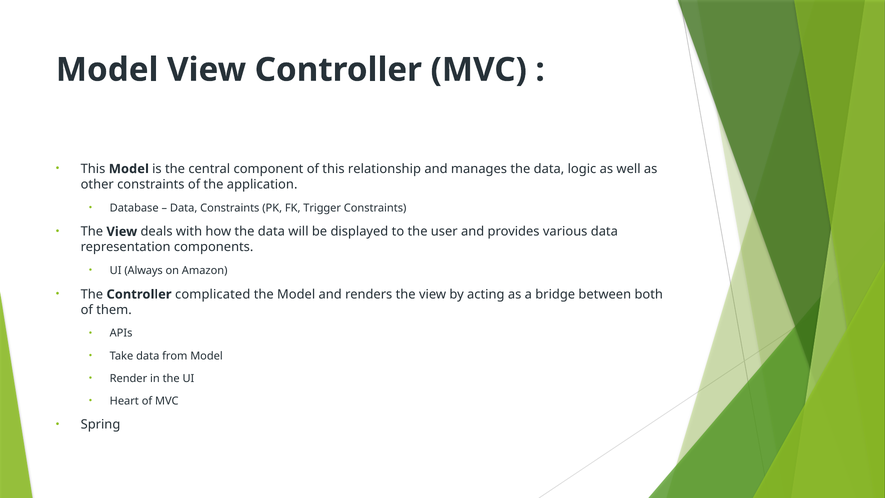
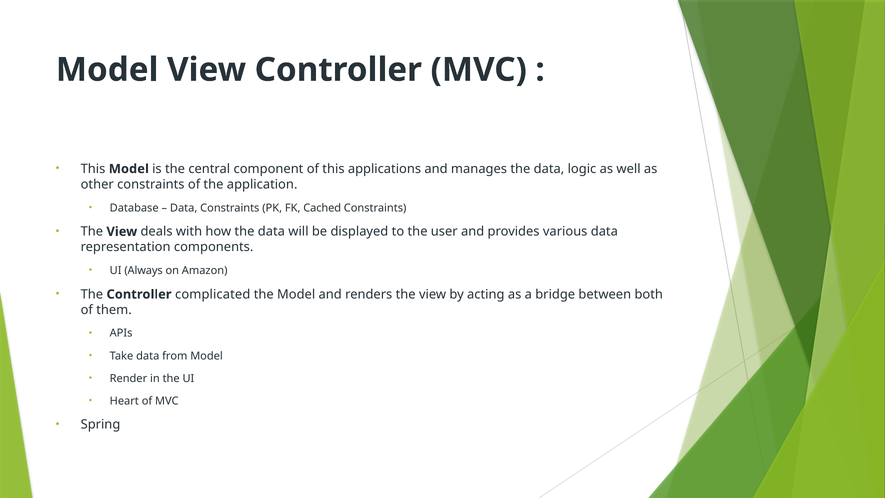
relationship: relationship -> applications
Trigger: Trigger -> Cached
